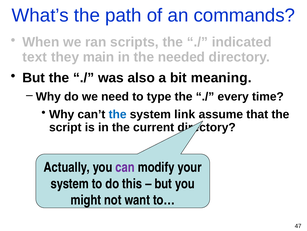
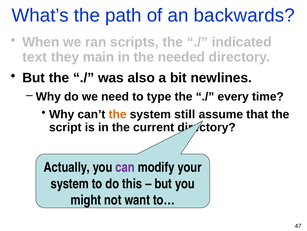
commands: commands -> backwards
meaning: meaning -> newlines
the at (118, 114) colour: blue -> orange
link: link -> still
